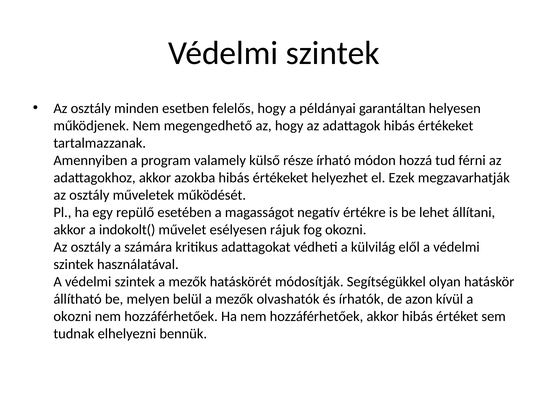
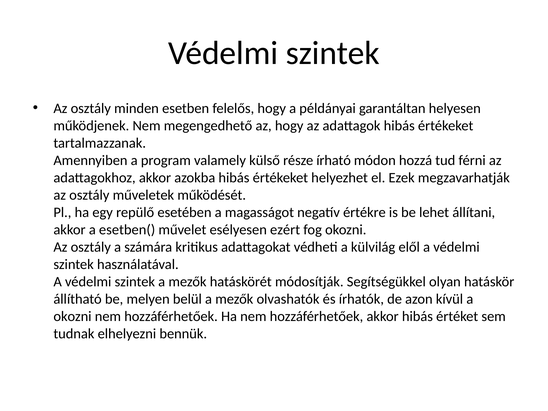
indokolt(: indokolt( -> esetben(
rájuk: rájuk -> ezért
